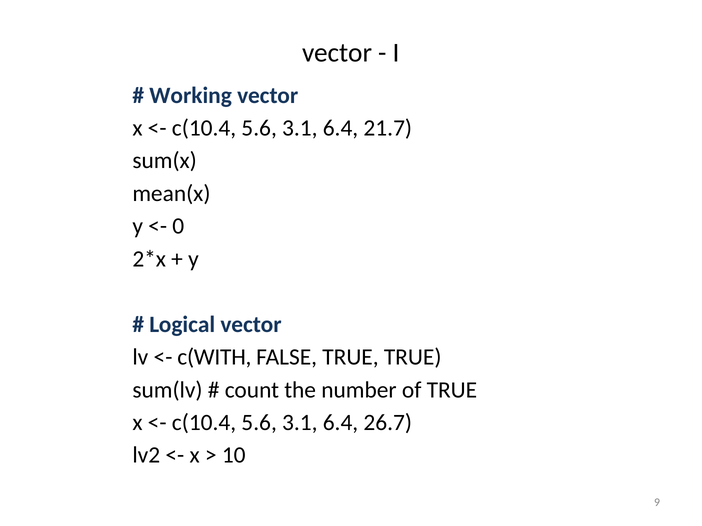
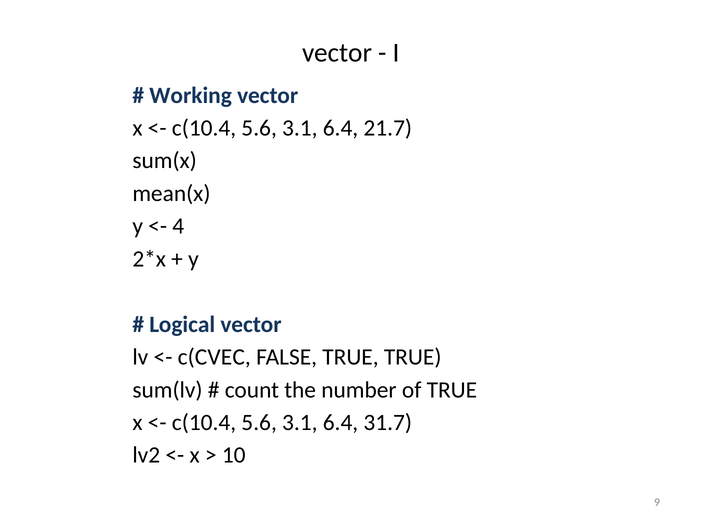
0: 0 -> 4
c(WITH: c(WITH -> c(CVEC
26.7: 26.7 -> 31.7
